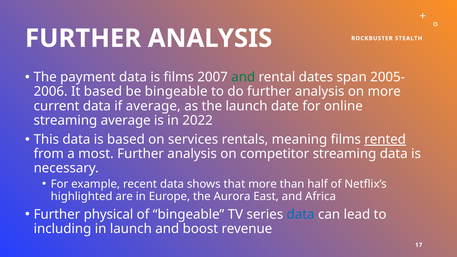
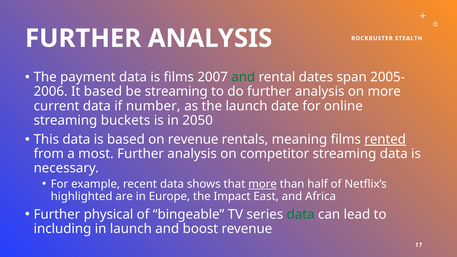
be bingeable: bingeable -> streaming
if average: average -> number
streaming average: average -> buckets
2022: 2022 -> 2050
on services: services -> revenue
more at (263, 184) underline: none -> present
Aurora: Aurora -> Impact
data at (301, 214) colour: blue -> green
